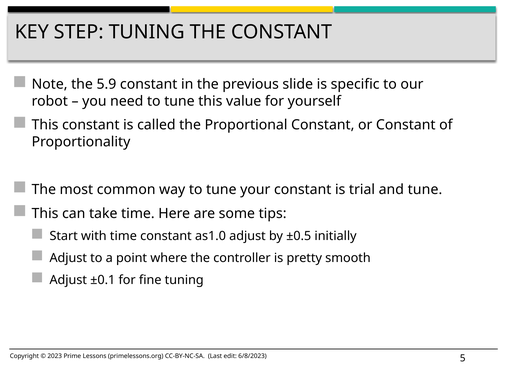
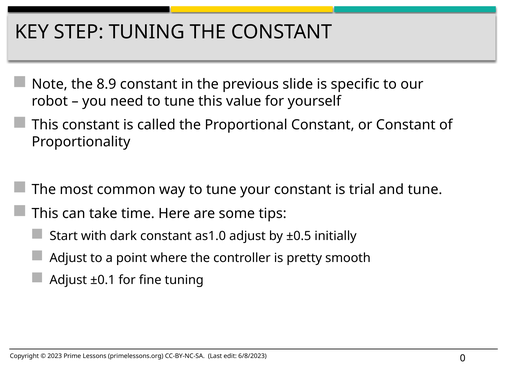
5.9: 5.9 -> 8.9
with time: time -> dark
5: 5 -> 0
